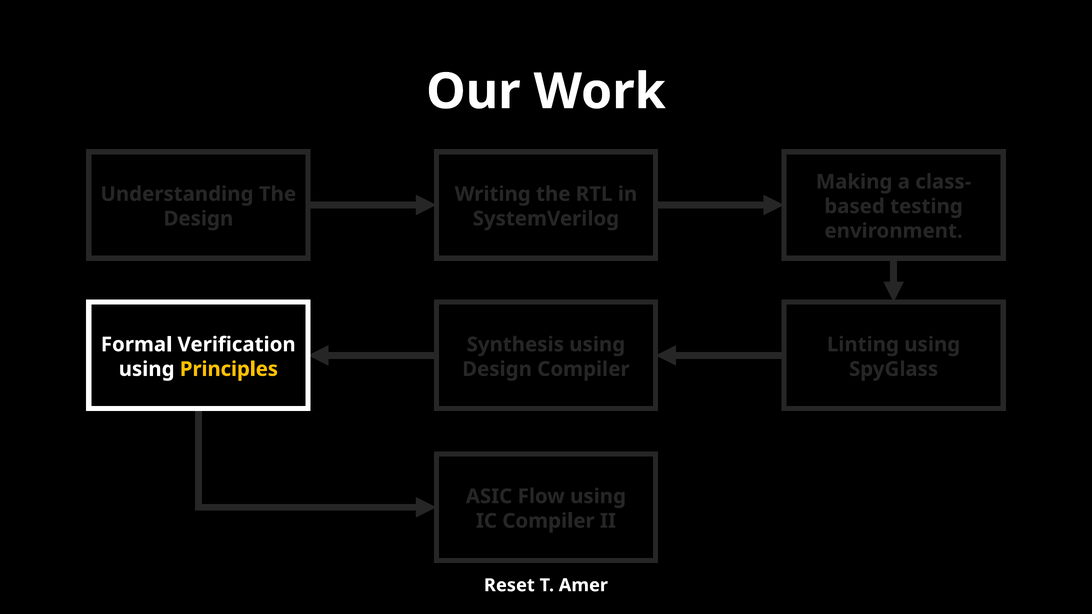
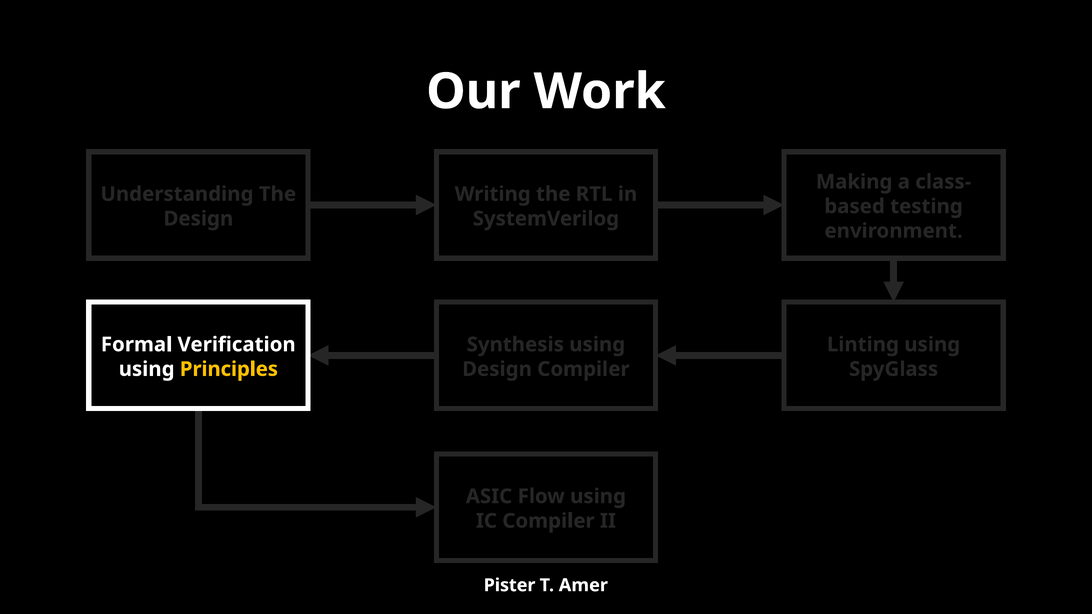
Reset: Reset -> Pister
